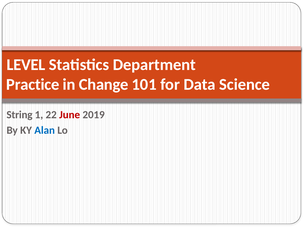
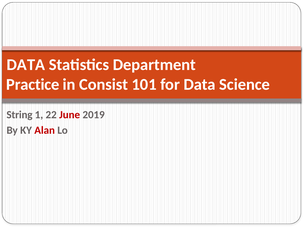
LEVEL at (26, 65): LEVEL -> DATA
Change: Change -> Consist
Alan colour: blue -> red
